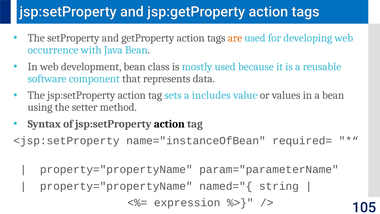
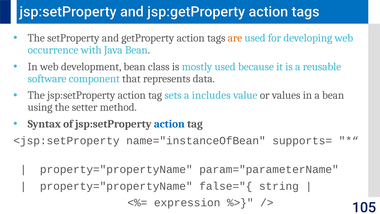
action at (169, 124) colour: black -> blue
required=: required= -> supports=
named="{: named="{ -> false="{
